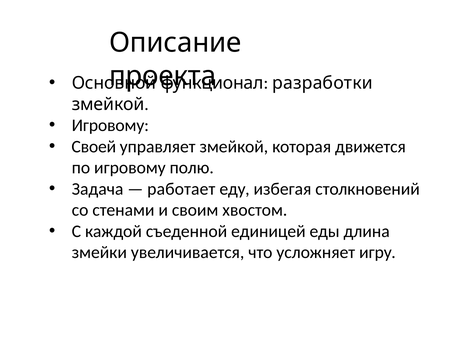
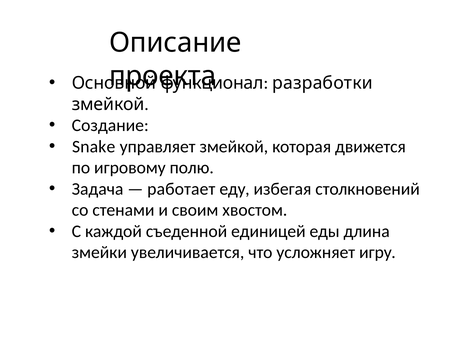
Игровому at (110, 125): Игровому -> Создание
Своей: Своей -> Snake
